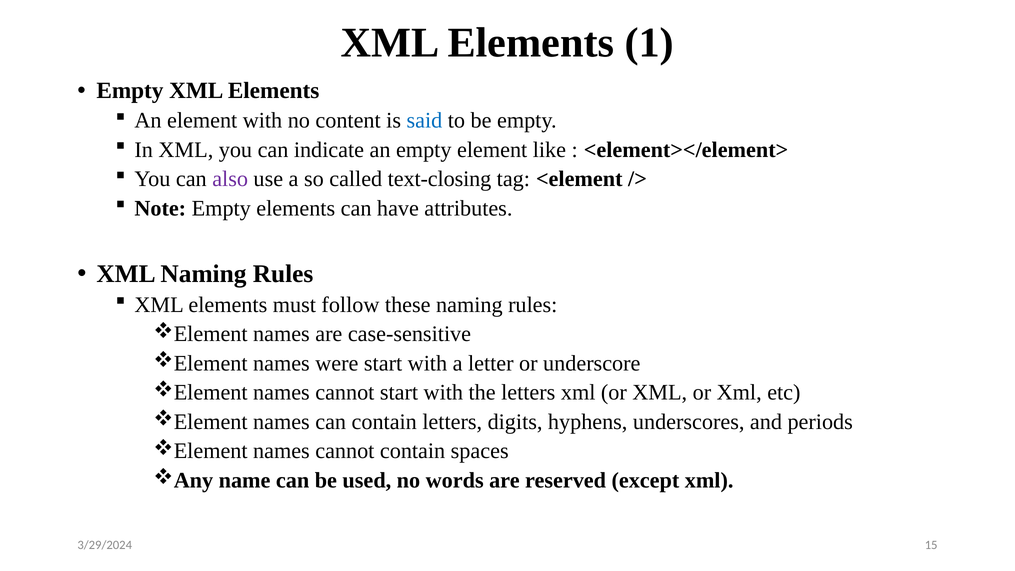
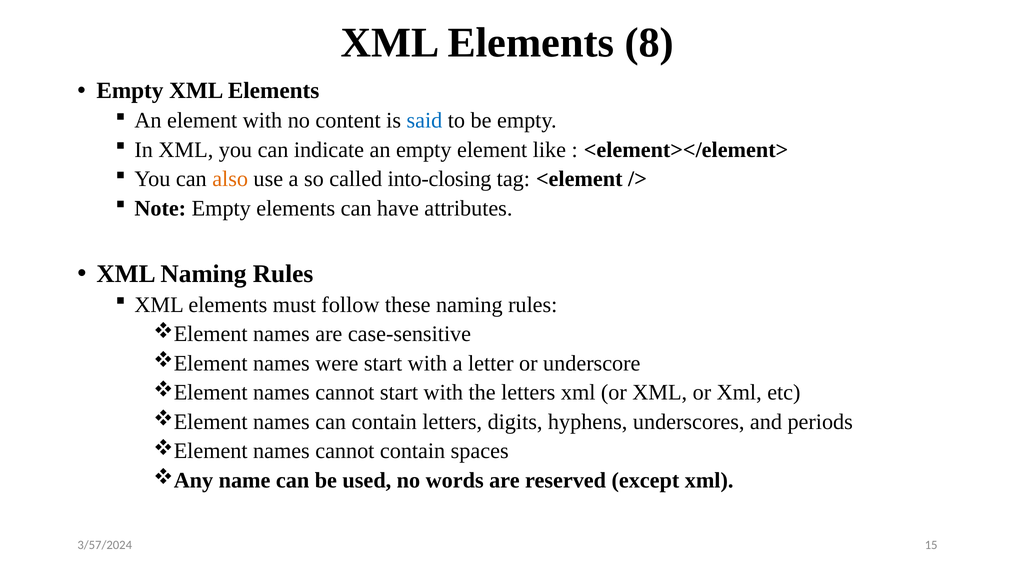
1: 1 -> 8
also colour: purple -> orange
text-closing: text-closing -> into-closing
3/29/2024: 3/29/2024 -> 3/57/2024
